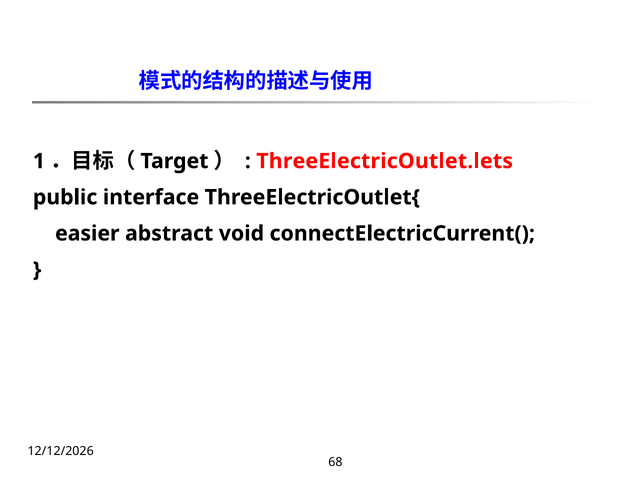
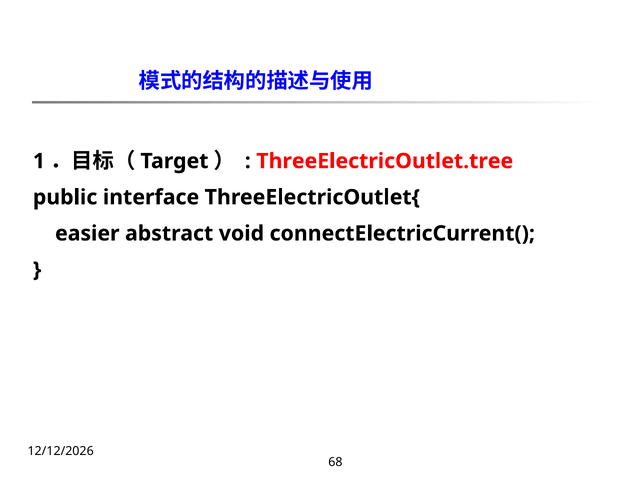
ThreeElectricOutlet.lets: ThreeElectricOutlet.lets -> ThreeElectricOutlet.tree
